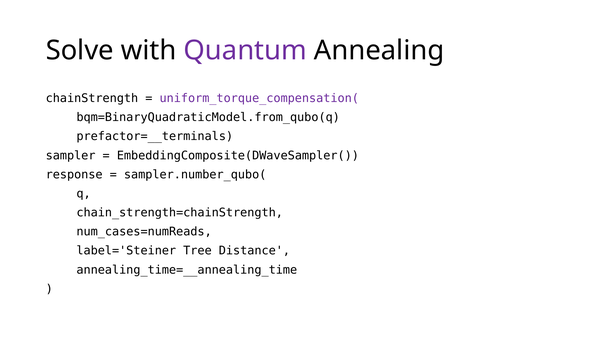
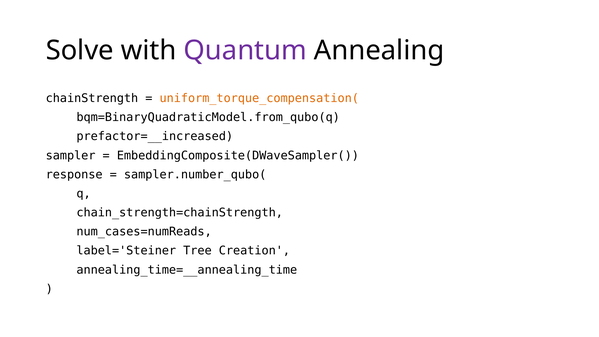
uniform_torque_compensation( colour: purple -> orange
prefactor=__terminals: prefactor=__terminals -> prefactor=__increased
Distance: Distance -> Creation
